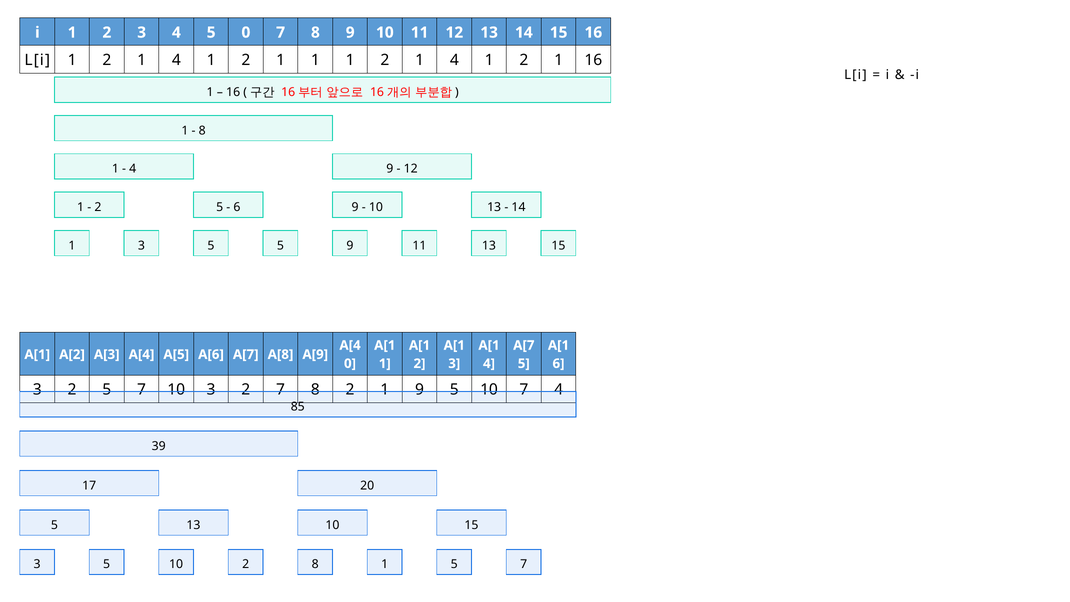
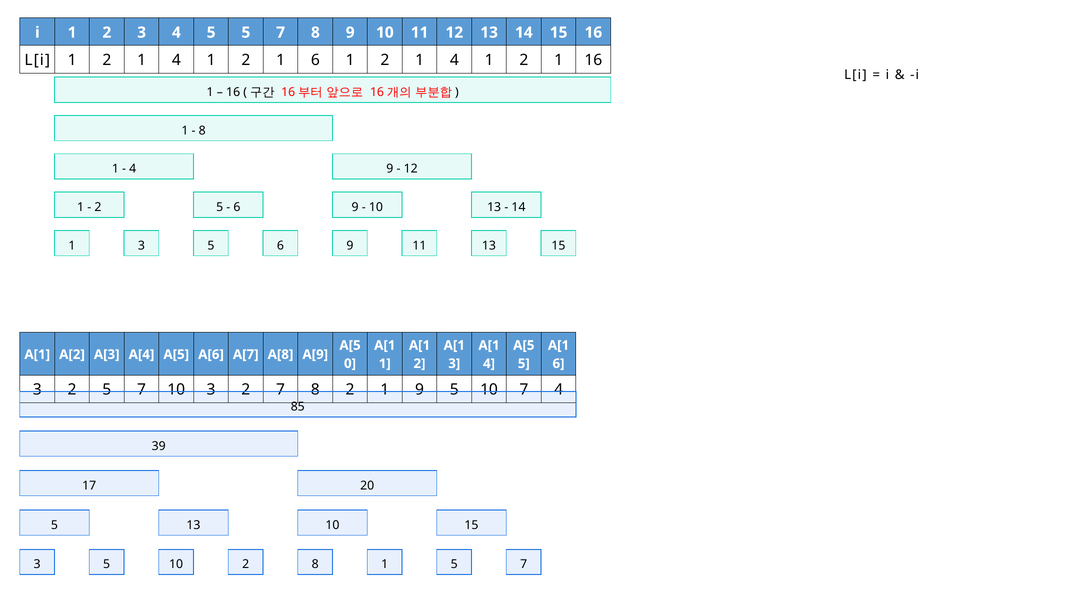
5 0: 0 -> 5
2 1 1: 1 -> 6
5 5: 5 -> 6
A[4 at (350, 345): A[4 -> A[5
A[7 at (524, 345): A[7 -> A[5
